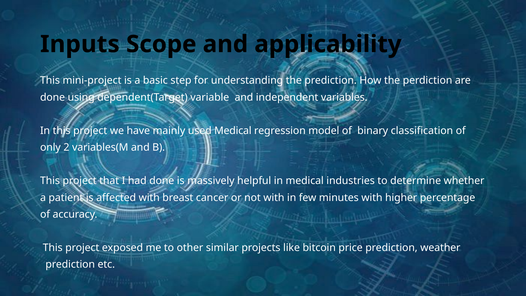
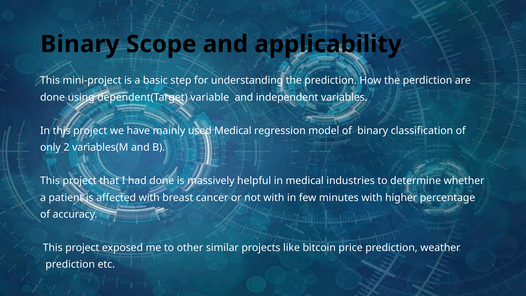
Inputs at (80, 44): Inputs -> Binary
